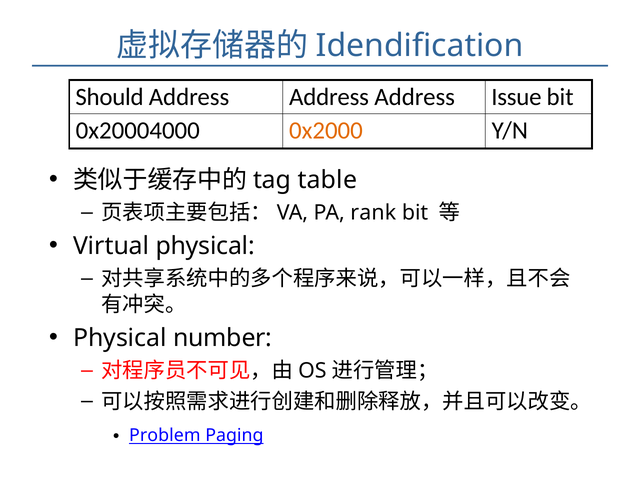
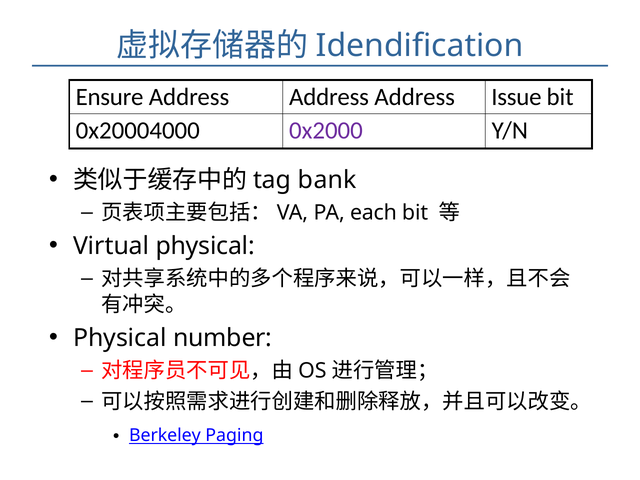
Should: Should -> Ensure
0x2000 colour: orange -> purple
table: table -> bank
rank: rank -> each
Problem: Problem -> Berkeley
